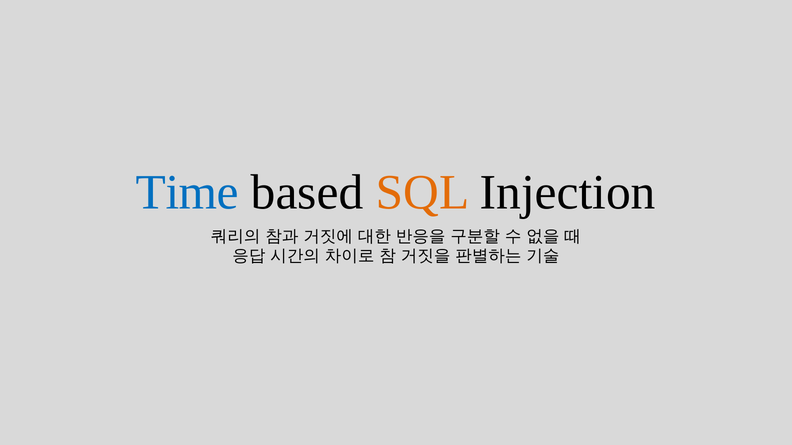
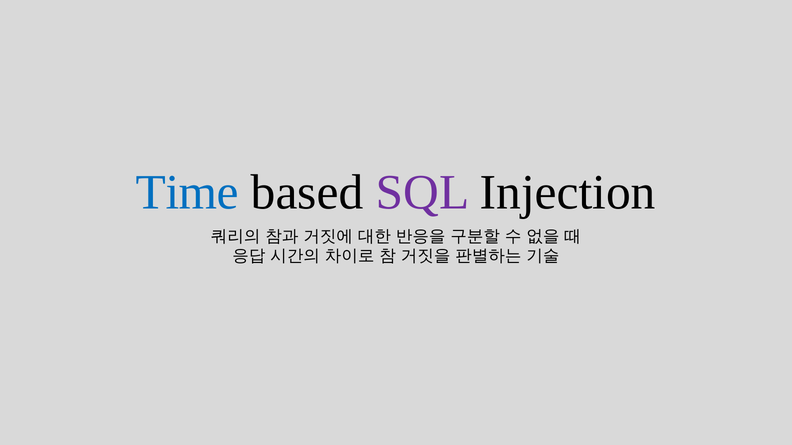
SQL colour: orange -> purple
